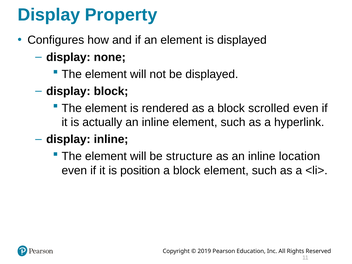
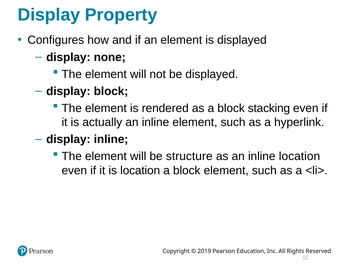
scrolled: scrolled -> stacking
is position: position -> location
